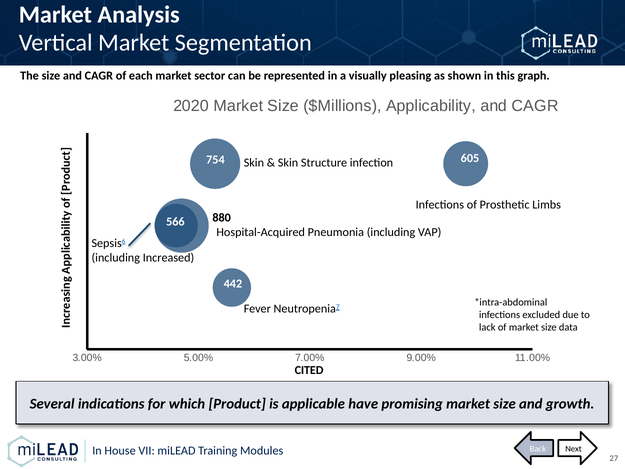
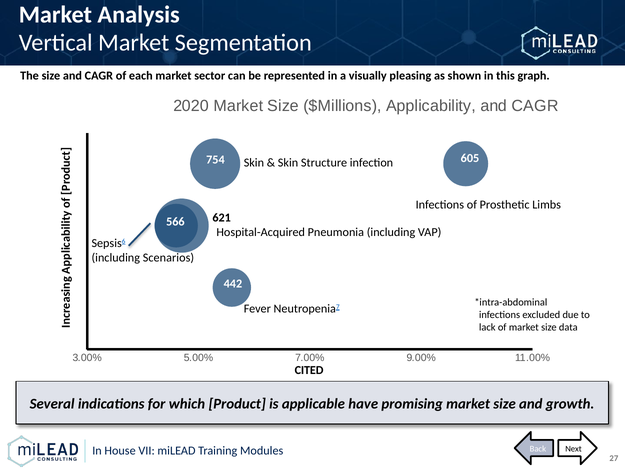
880: 880 -> 621
Increased: Increased -> Scenarios
